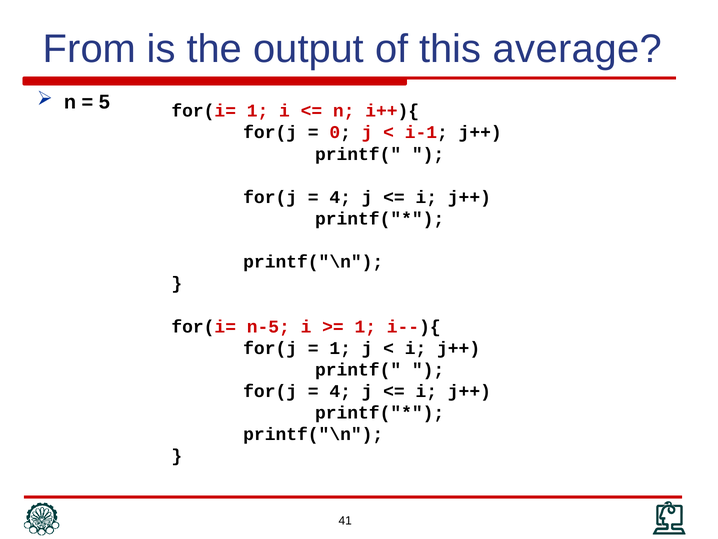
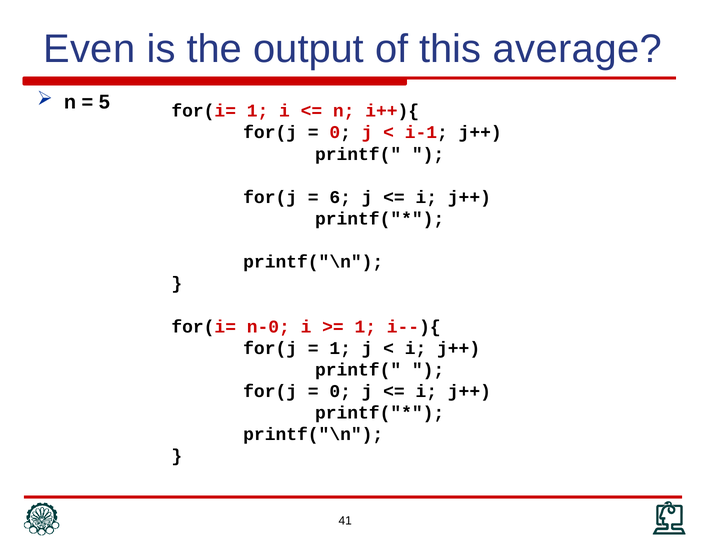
From: From -> Even
4 at (340, 197): 4 -> 6
n-5: n-5 -> n-0
4 at (340, 391): 4 -> 0
